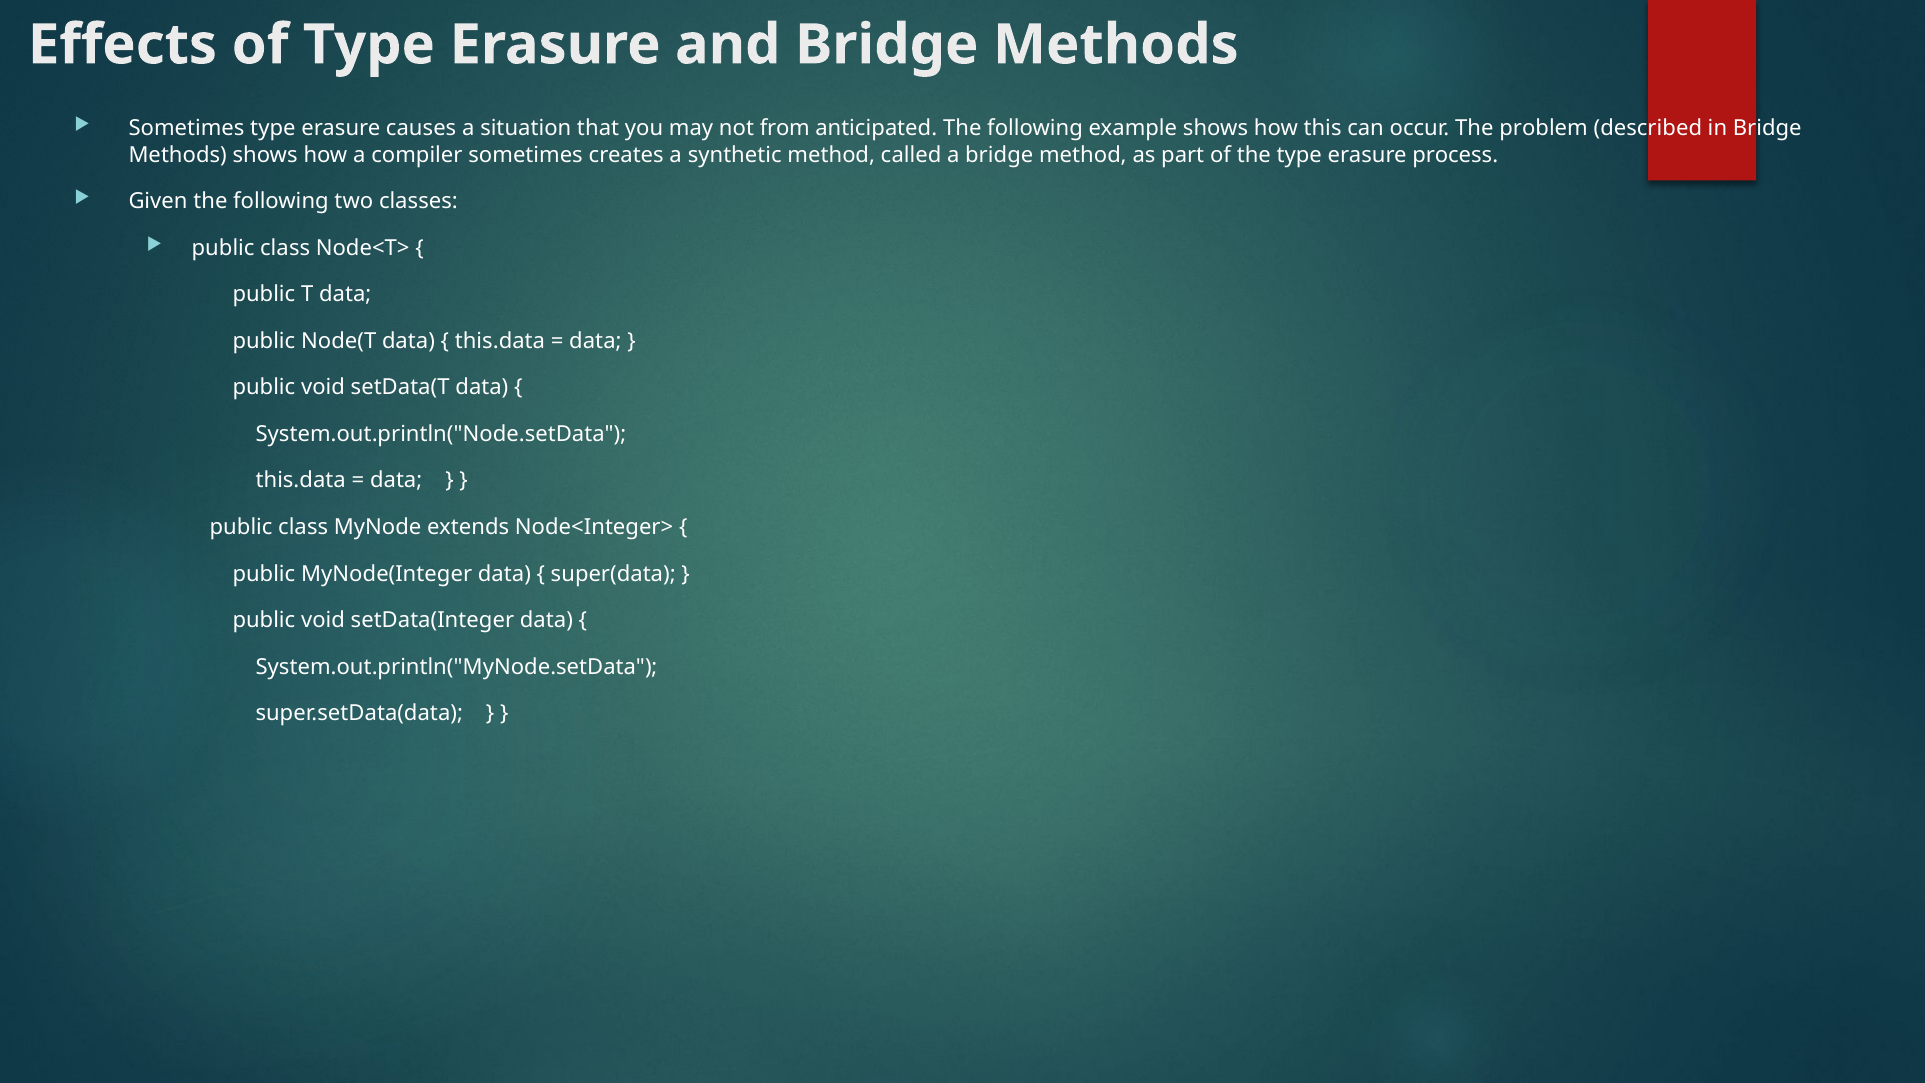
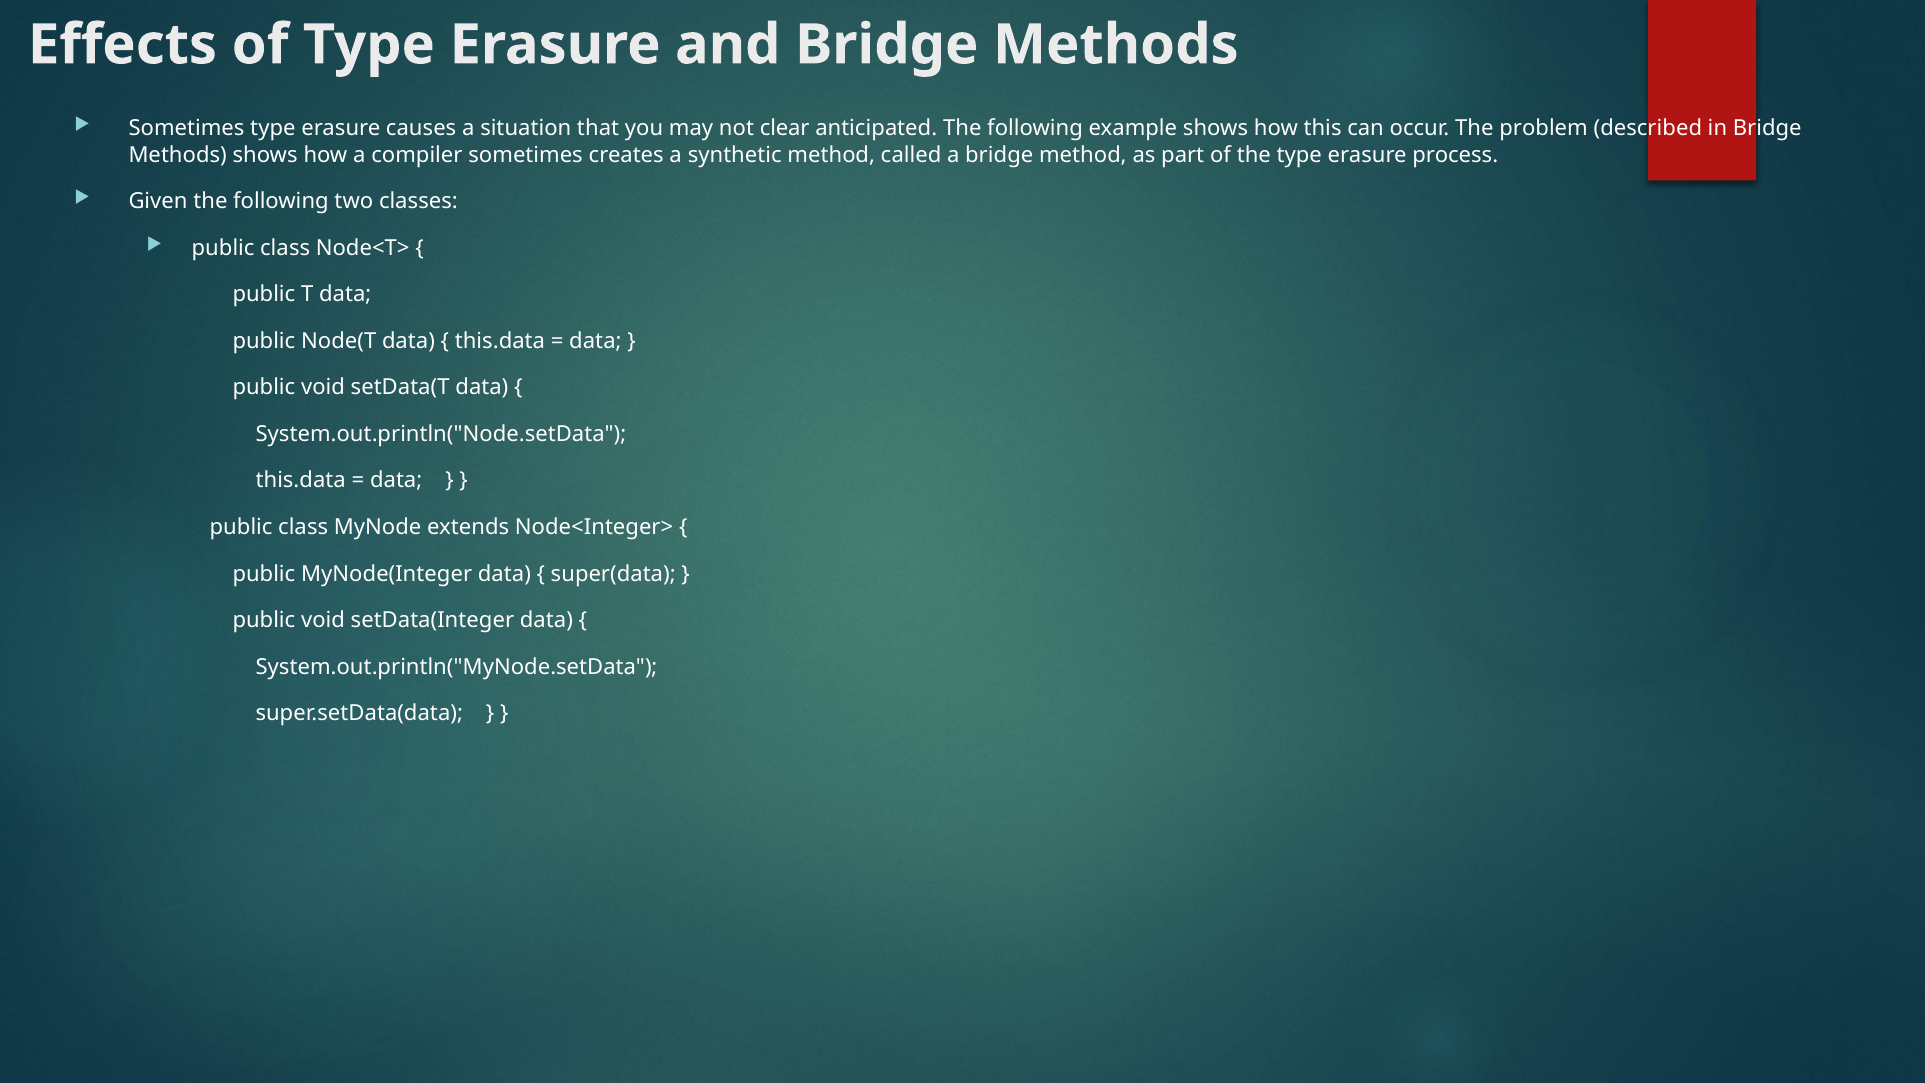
from: from -> clear
